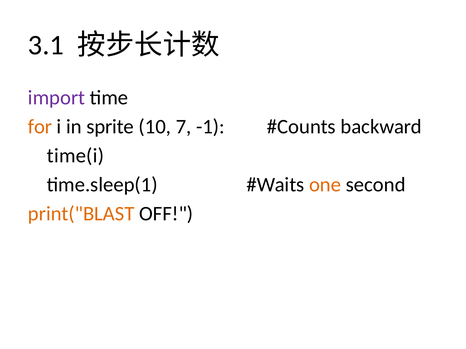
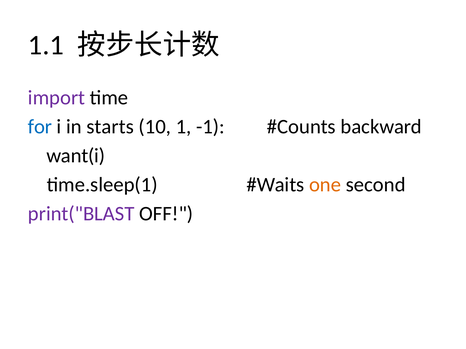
3.1: 3.1 -> 1.1
for colour: orange -> blue
sprite: sprite -> starts
7: 7 -> 1
time(i: time(i -> want(i
print("BLAST colour: orange -> purple
